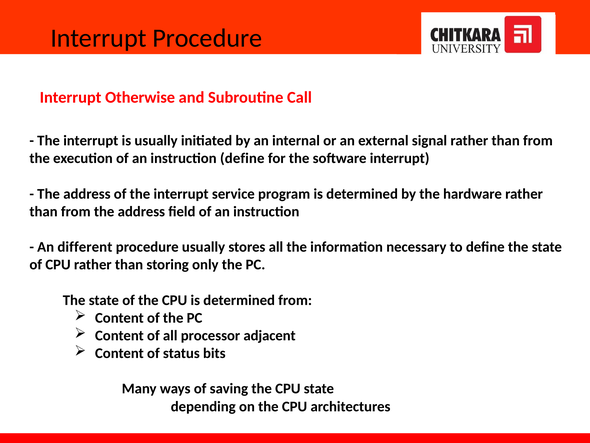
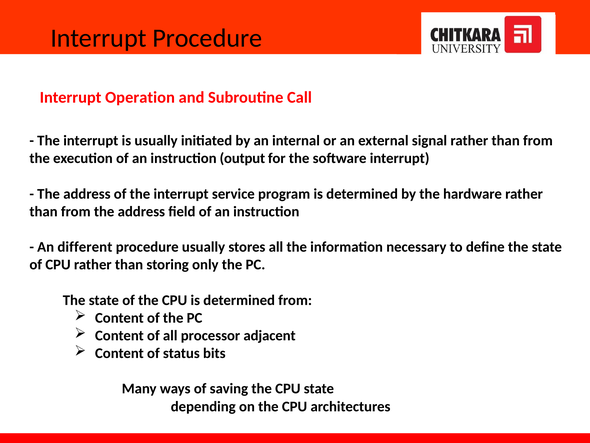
Otherwise: Otherwise -> Operation
instruction define: define -> output
